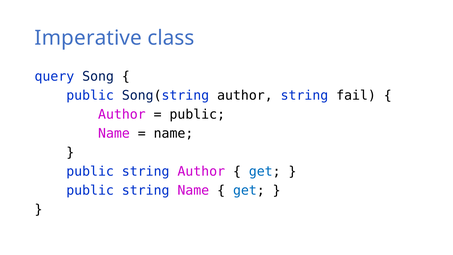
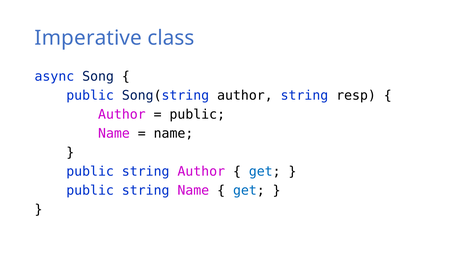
query: query -> async
fail: fail -> resp
